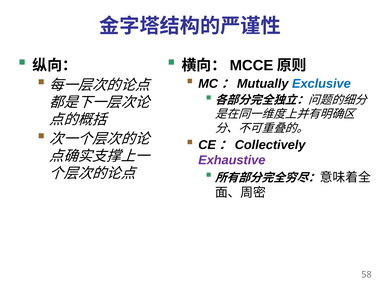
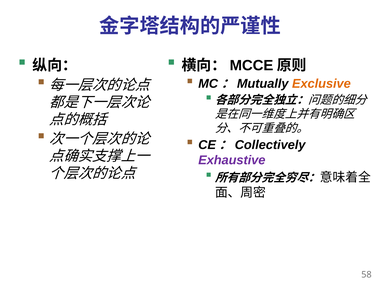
Exclusive colour: blue -> orange
